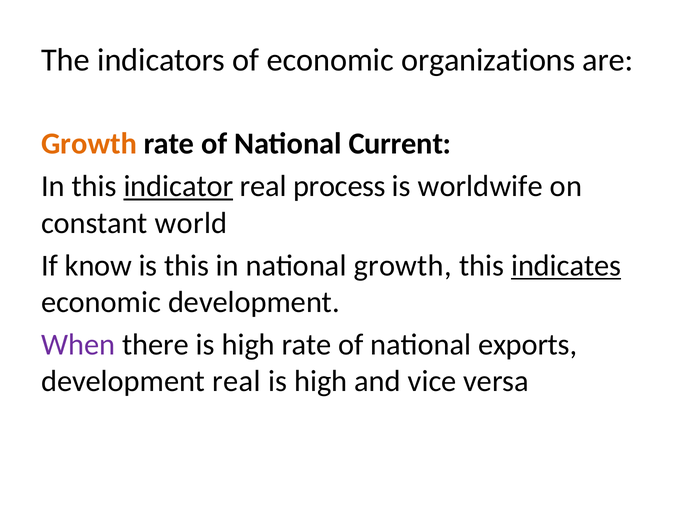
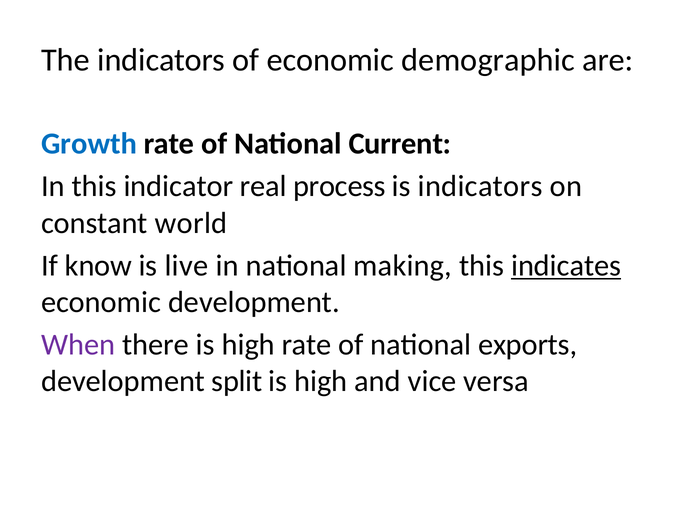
organizations: organizations -> demographic
Growth at (89, 144) colour: orange -> blue
indicator underline: present -> none
is worldwife: worldwife -> indicators
is this: this -> live
national growth: growth -> making
development real: real -> split
